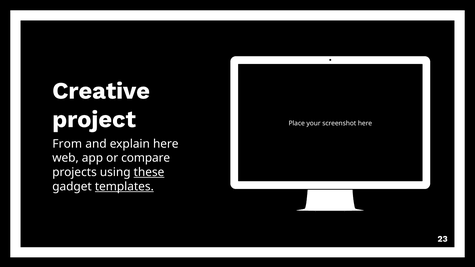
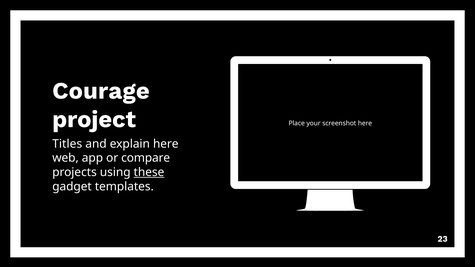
Creative: Creative -> Courage
From: From -> Titles
templates underline: present -> none
